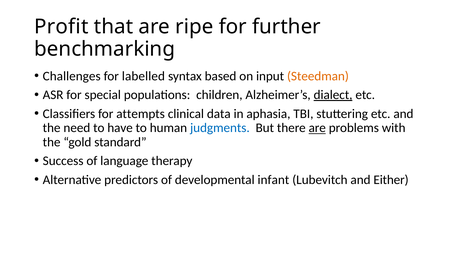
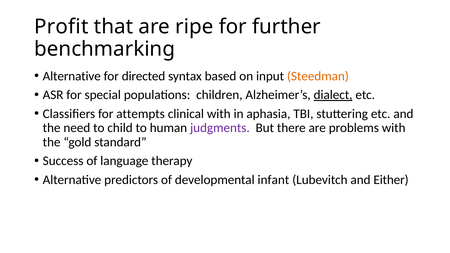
Challenges at (72, 76): Challenges -> Alternative
labelled: labelled -> directed
clinical data: data -> with
have: have -> child
judgments colour: blue -> purple
are at (317, 128) underline: present -> none
